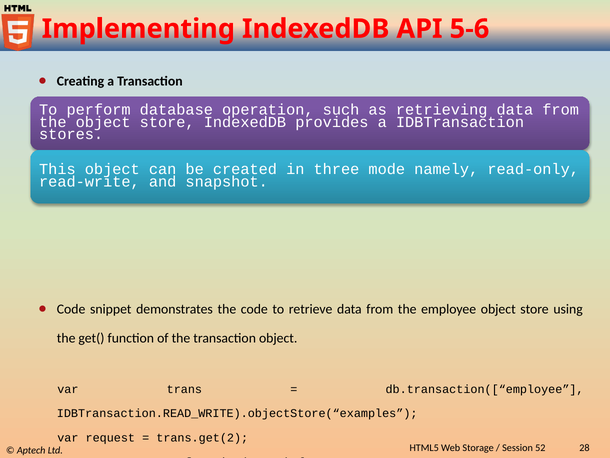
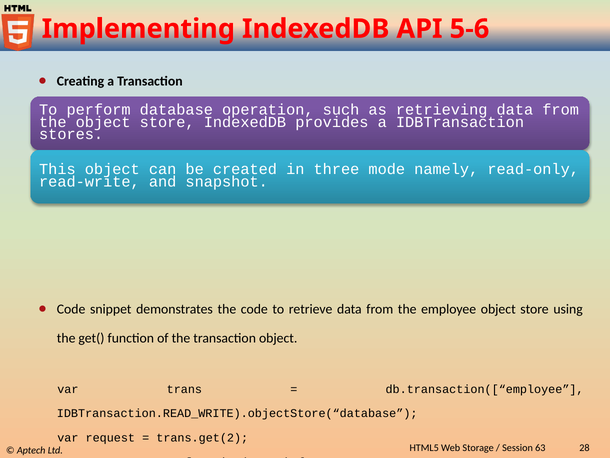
IDBTransaction.READ_WRITE).objectStore(“examples: IDBTransaction.READ_WRITE).objectStore(“examples -> IDBTransaction.READ_WRITE).objectStore(“database
52: 52 -> 63
